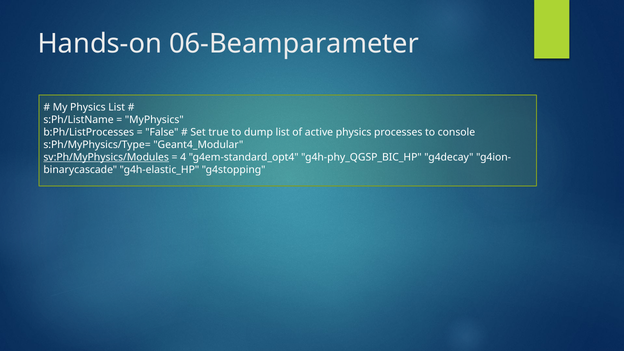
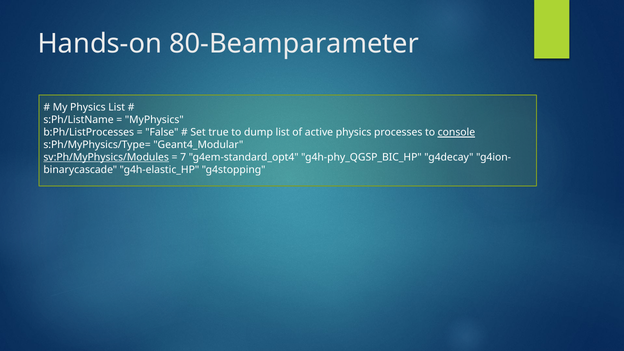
06-Beamparameter: 06-Beamparameter -> 80-Beamparameter
console underline: none -> present
4: 4 -> 7
